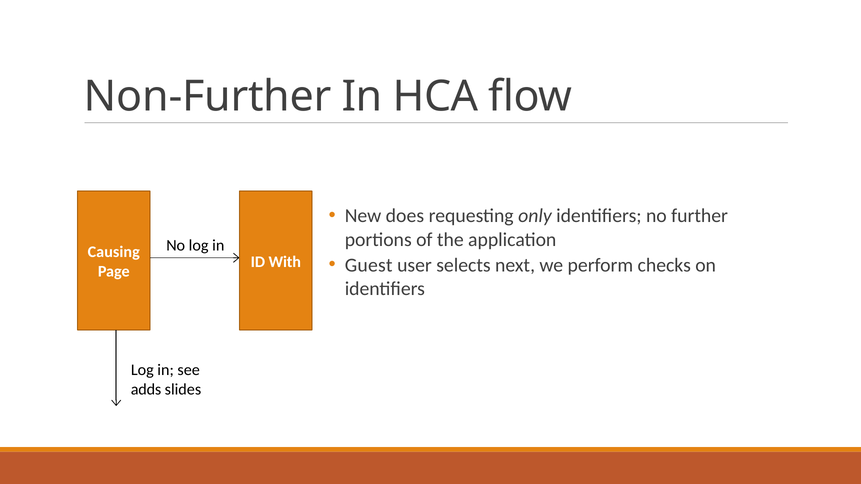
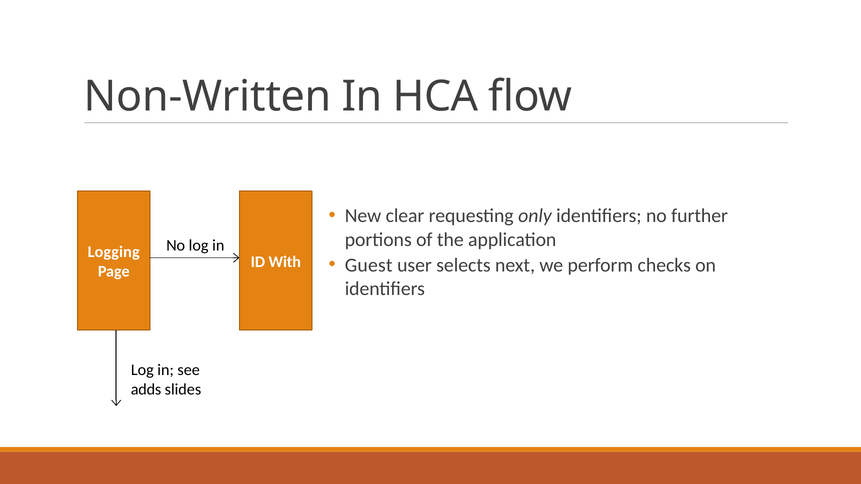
Non-Further: Non-Further -> Non-Written
does: does -> clear
Causing: Causing -> Logging
